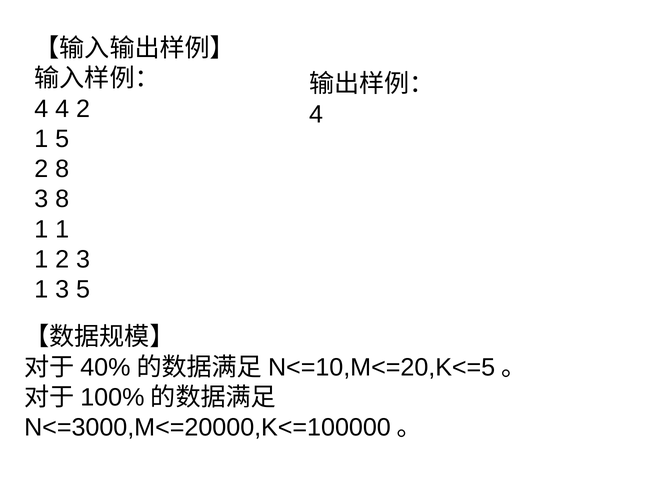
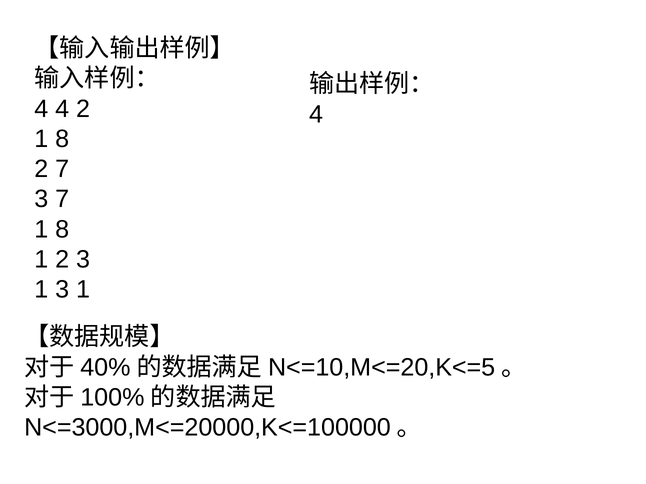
5 at (62, 139): 5 -> 8
2 8: 8 -> 7
3 8: 8 -> 7
1 at (62, 230): 1 -> 8
1 3 5: 5 -> 1
